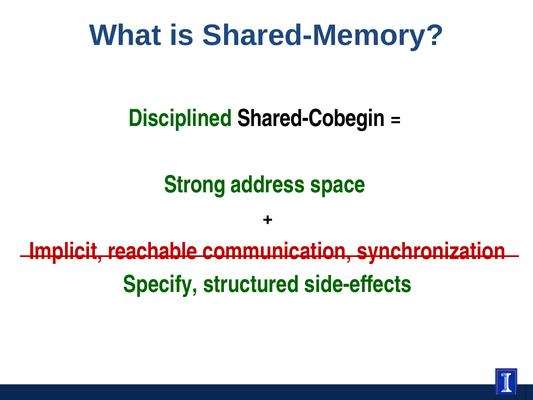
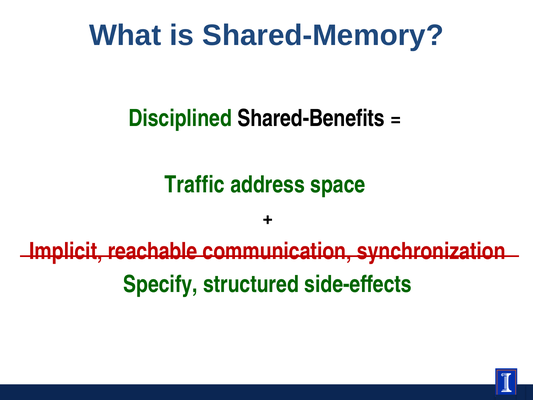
Shared-Cobegin: Shared-Cobegin -> Shared-Benefits
Strong: Strong -> Traffic
